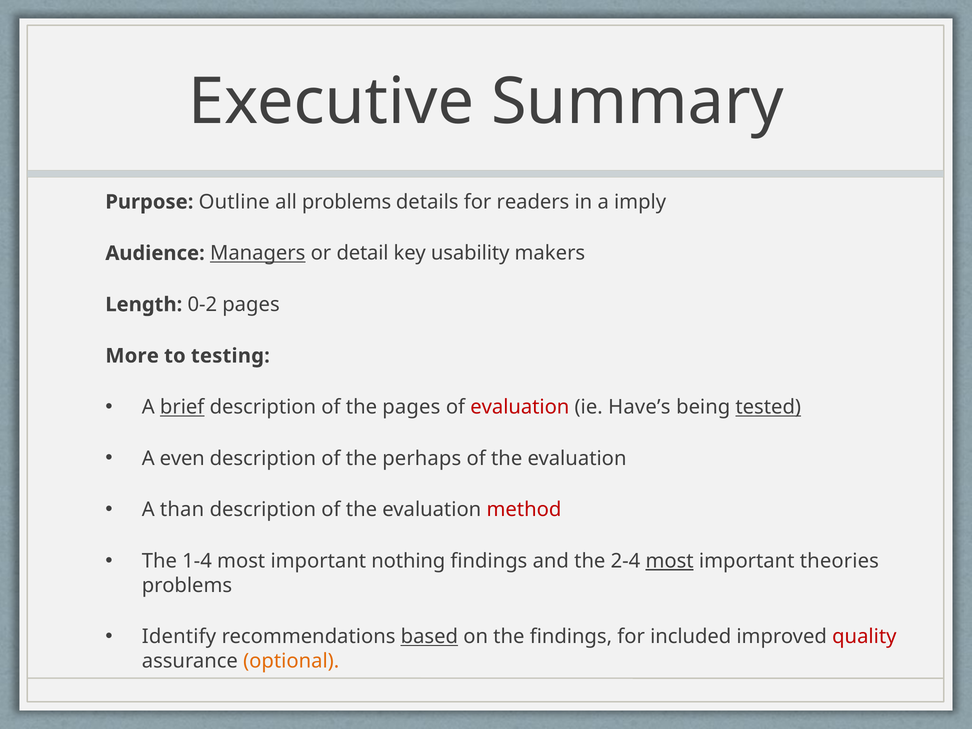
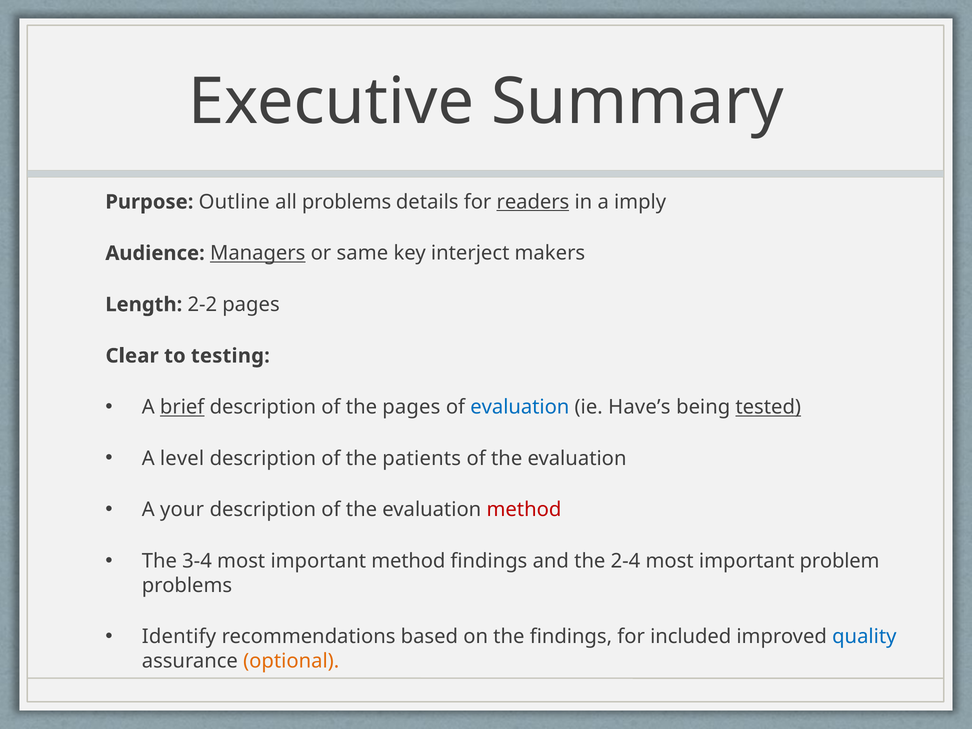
readers underline: none -> present
detail: detail -> same
usability: usability -> interject
0-2: 0-2 -> 2-2
More: More -> Clear
evaluation at (520, 407) colour: red -> blue
even: even -> level
perhaps: perhaps -> patients
than: than -> your
1-4: 1-4 -> 3-4
important nothing: nothing -> method
most at (670, 561) underline: present -> none
theories: theories -> problem
based underline: present -> none
quality colour: red -> blue
